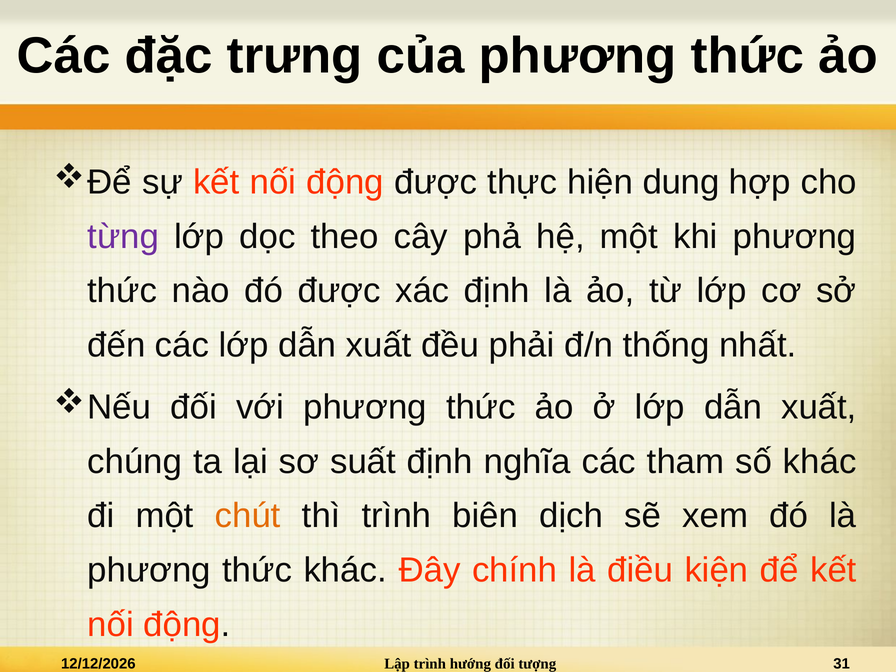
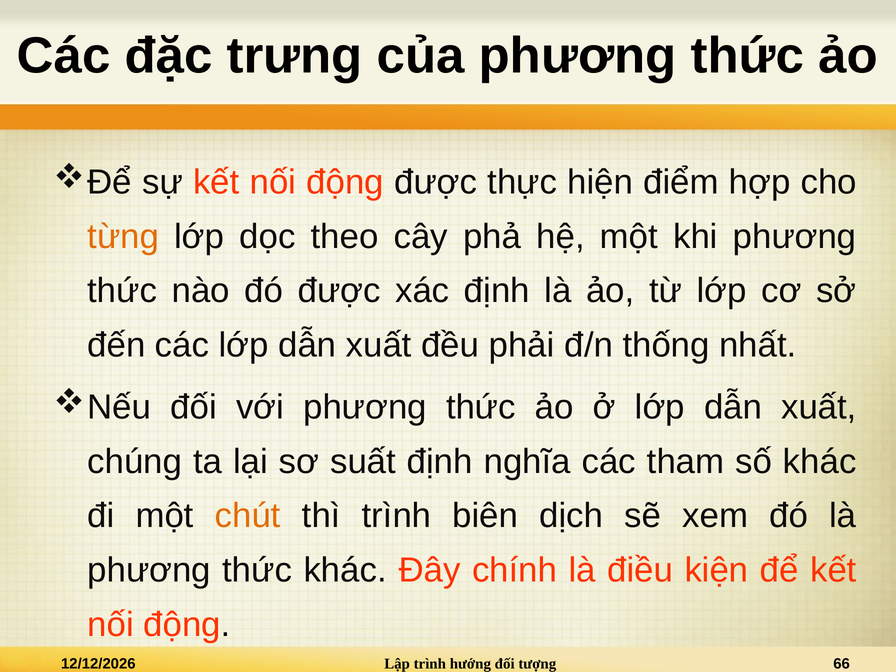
dung: dung -> điểm
từng colour: purple -> orange
31: 31 -> 66
